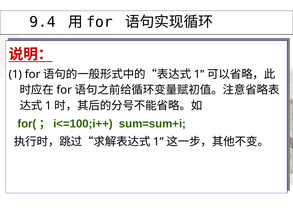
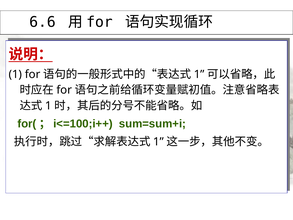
9.4: 9.4 -> 6.6
